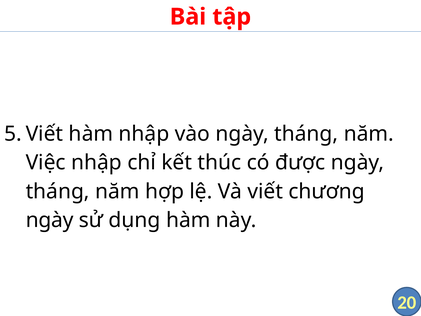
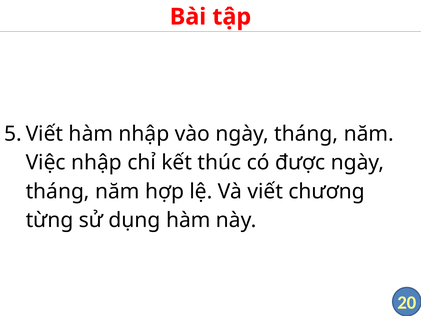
ngày at (50, 220): ngày -> từng
